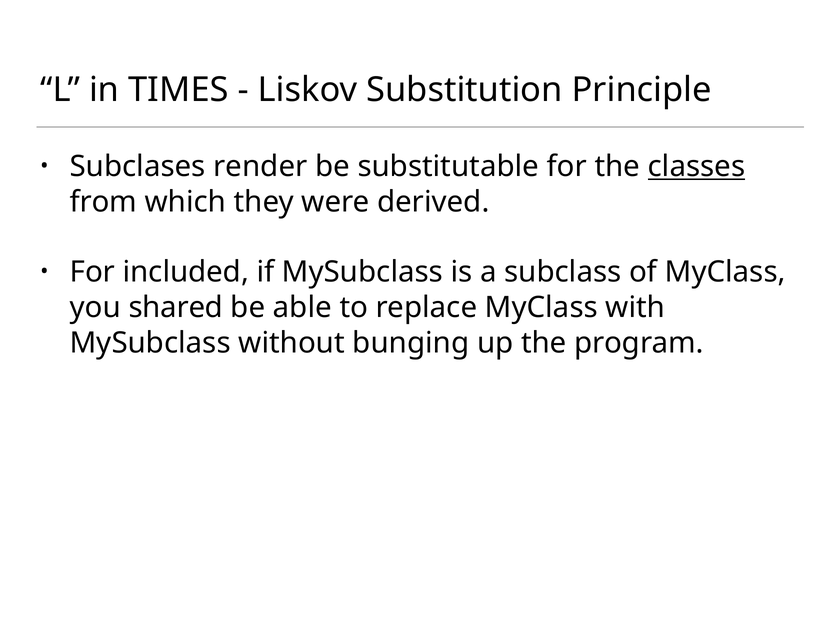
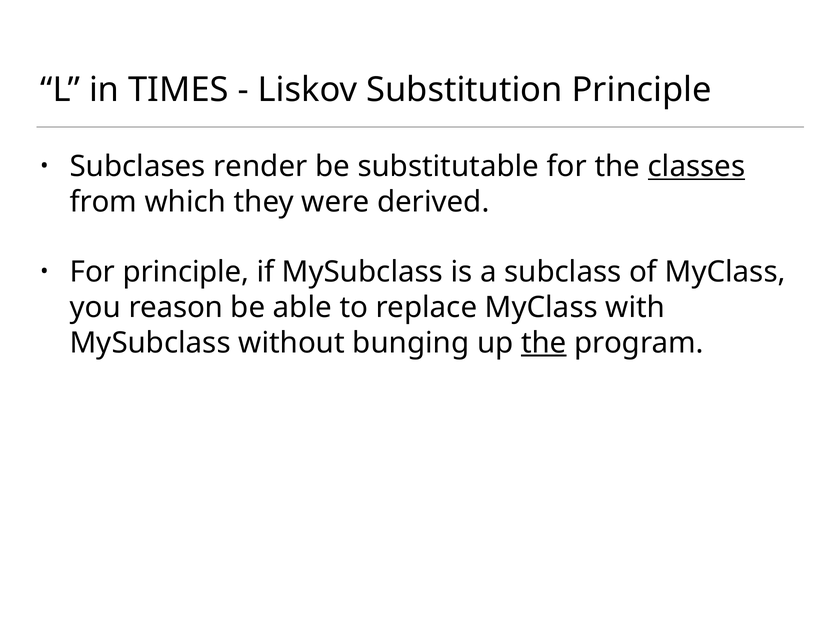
For included: included -> principle
shared: shared -> reason
the at (544, 343) underline: none -> present
